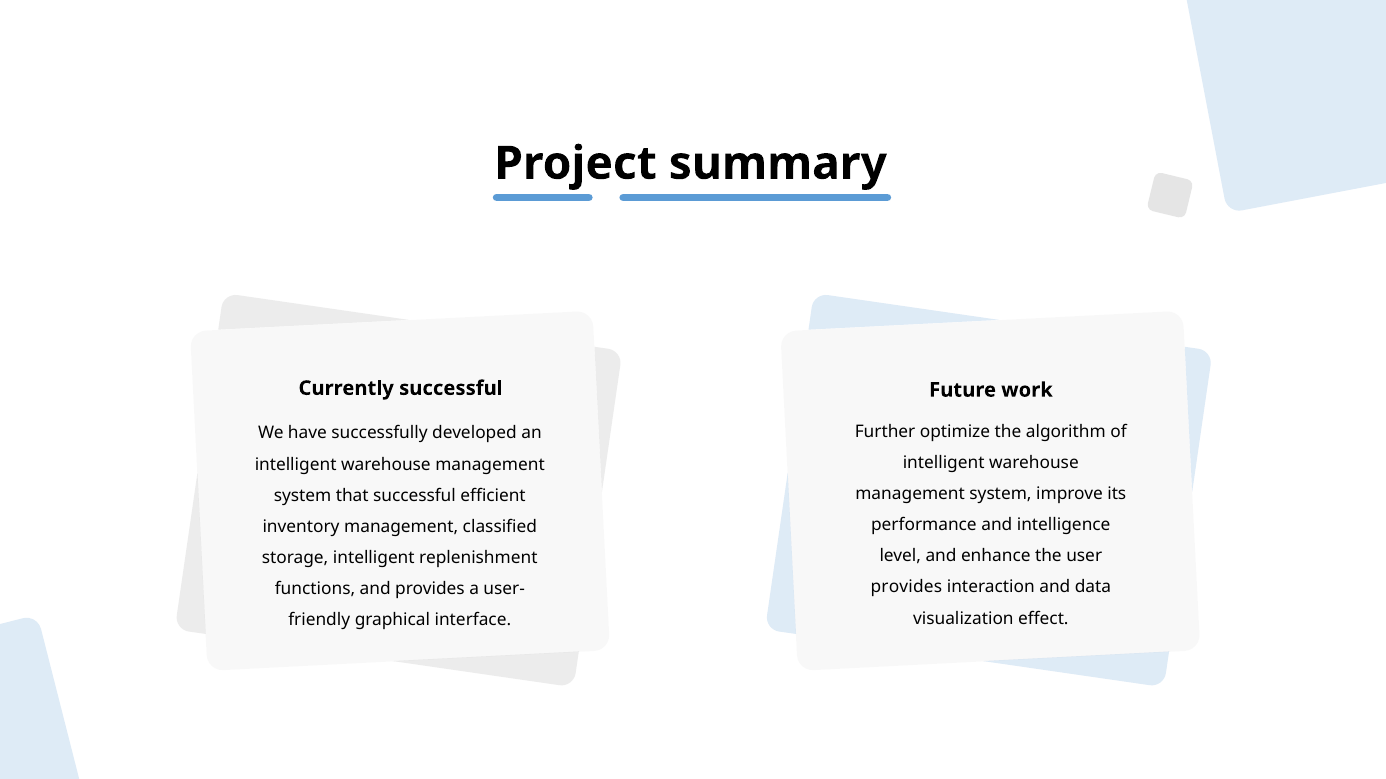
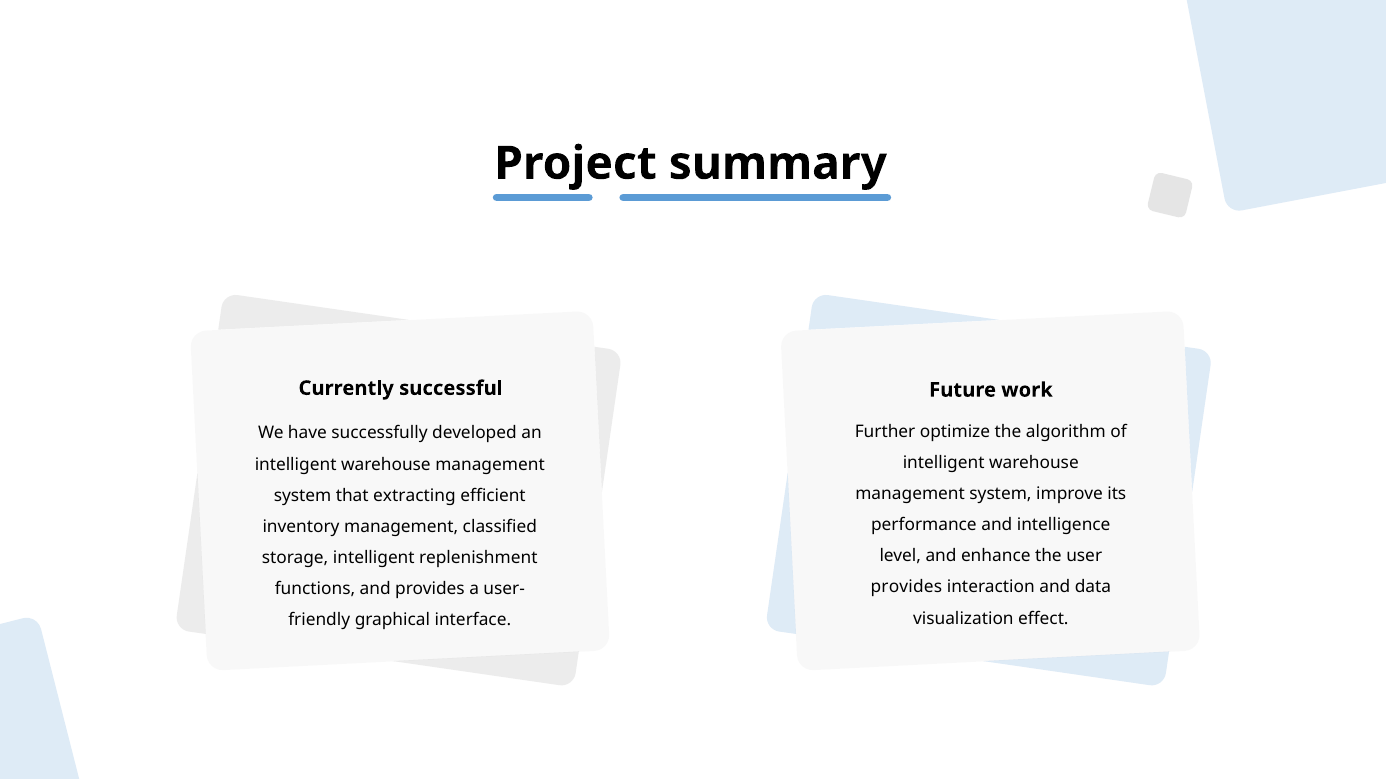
that successful: successful -> extracting
